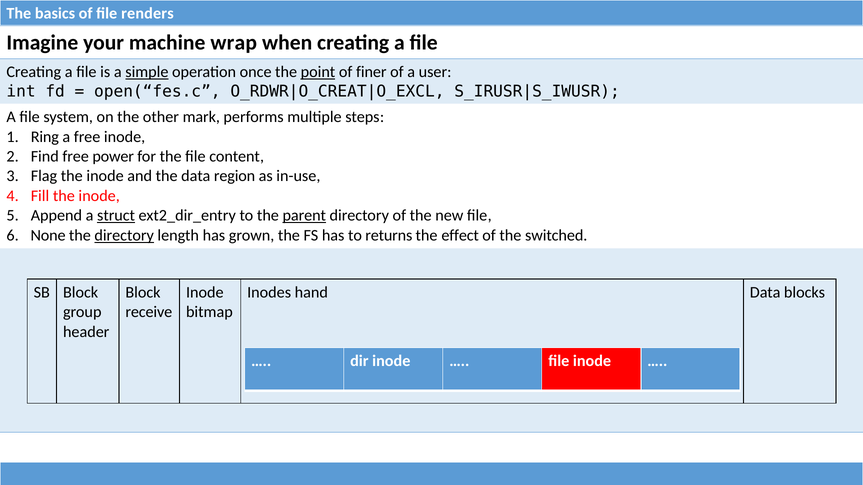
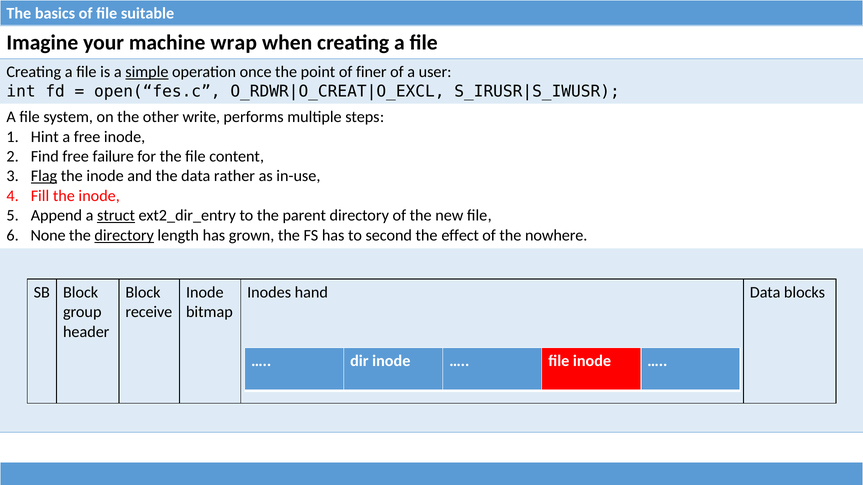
renders: renders -> suitable
point underline: present -> none
mark: mark -> write
Ring: Ring -> Hint
power: power -> failure
Flag underline: none -> present
region: region -> rather
parent underline: present -> none
returns: returns -> second
switched: switched -> nowhere
